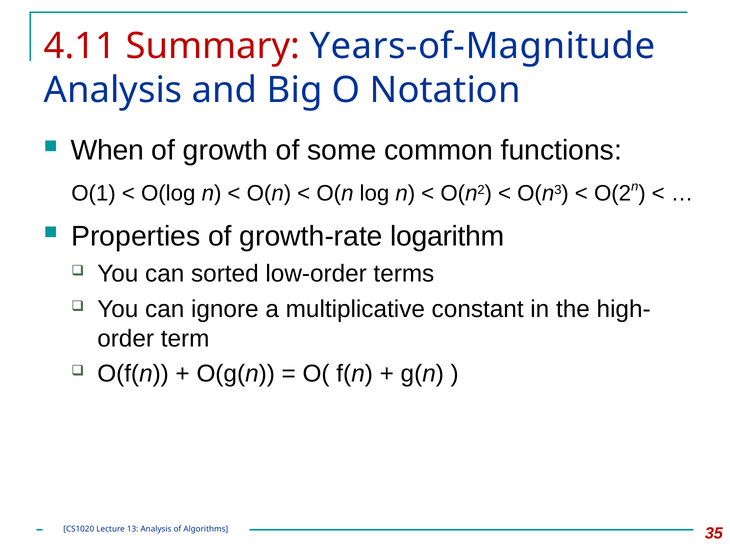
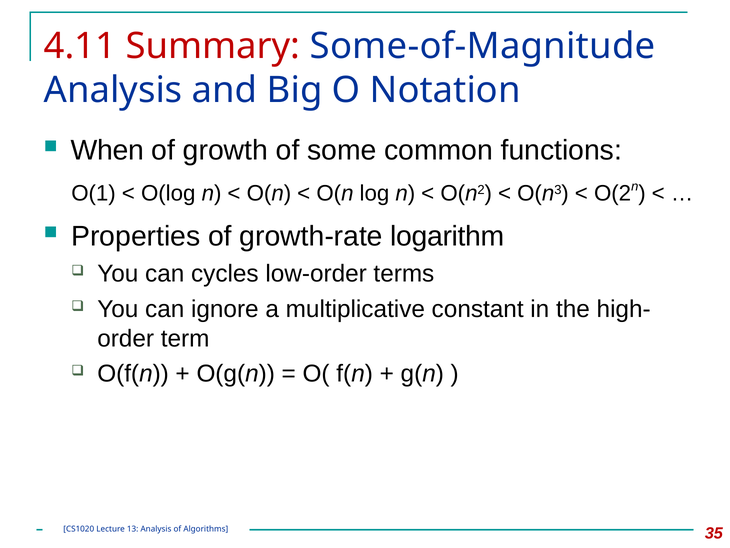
Years-of-Magnitude: Years-of-Magnitude -> Some-of-Magnitude
sorted: sorted -> cycles
